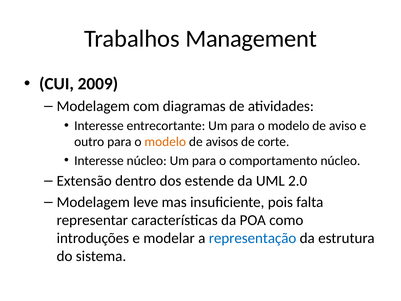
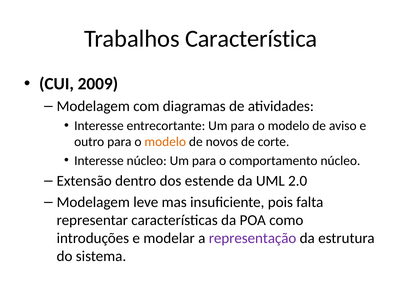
Management: Management -> Característica
avisos: avisos -> novos
representação colour: blue -> purple
